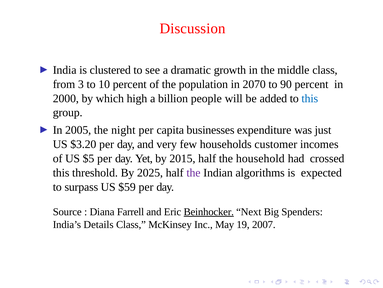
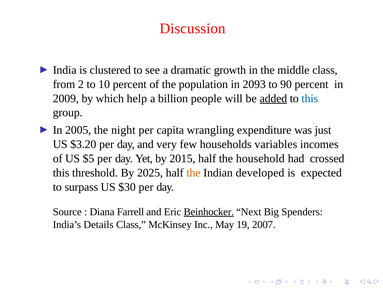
3: 3 -> 2
2070: 2070 -> 2093
2000: 2000 -> 2009
high: high -> help
added underline: none -> present
businesses: businesses -> wrangling
customer: customer -> variables
the at (193, 172) colour: purple -> orange
algorithms: algorithms -> developed
$59: $59 -> $30
